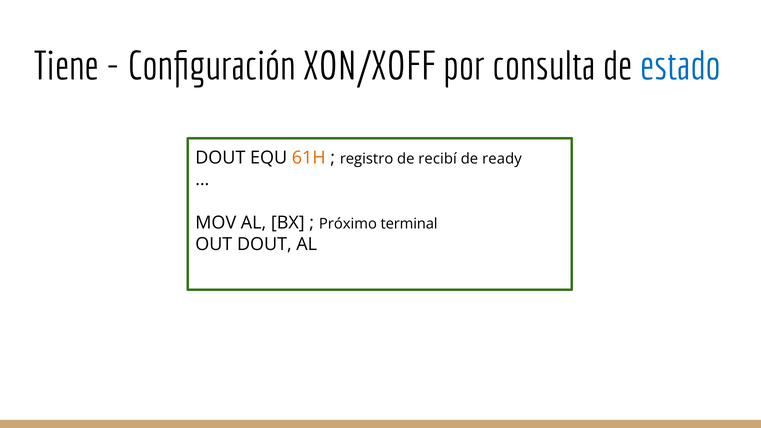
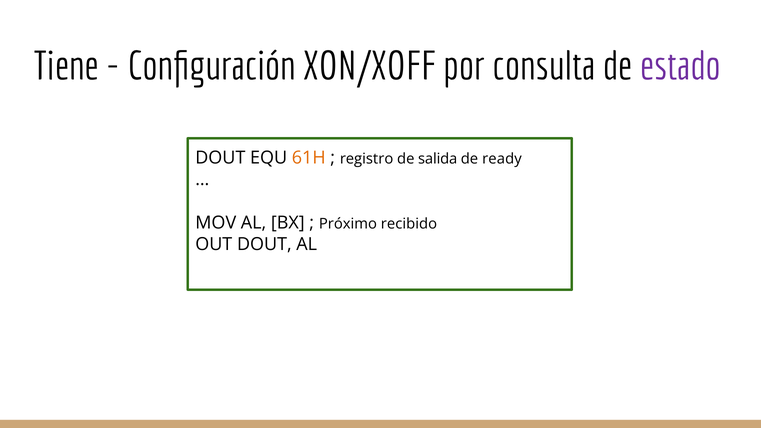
estado colour: blue -> purple
recibí: recibí -> salida
terminal: terminal -> recibido
